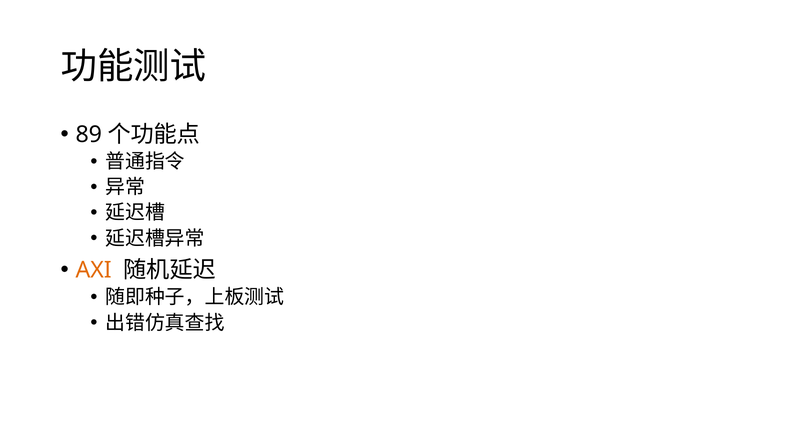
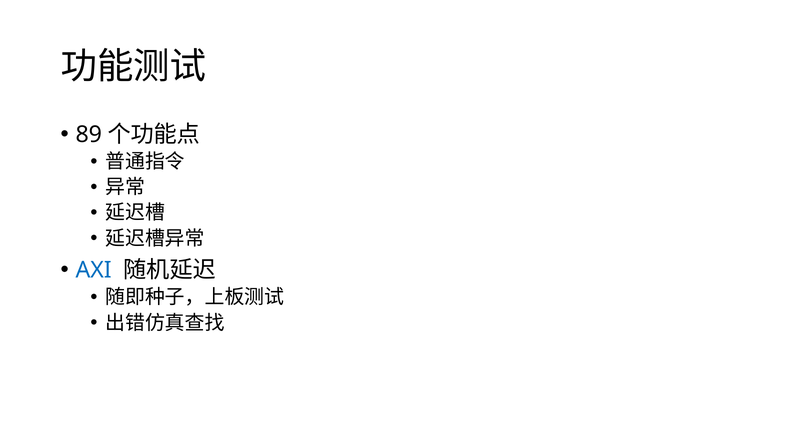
AXI colour: orange -> blue
